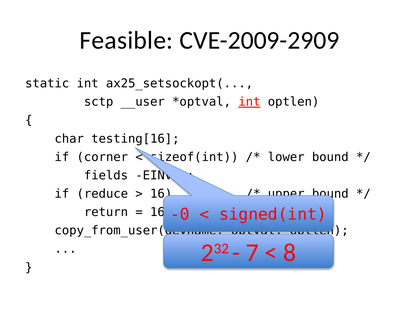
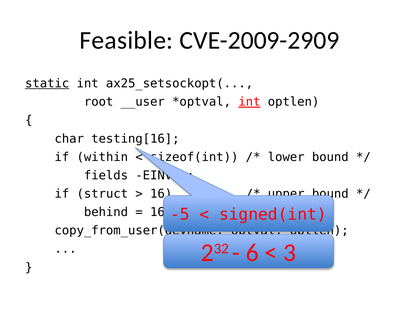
static underline: none -> present
sctp: sctp -> root
corner: corner -> within
reduce: reduce -> struct
return: return -> behind
-0: -0 -> -5
7: 7 -> 6
8: 8 -> 3
